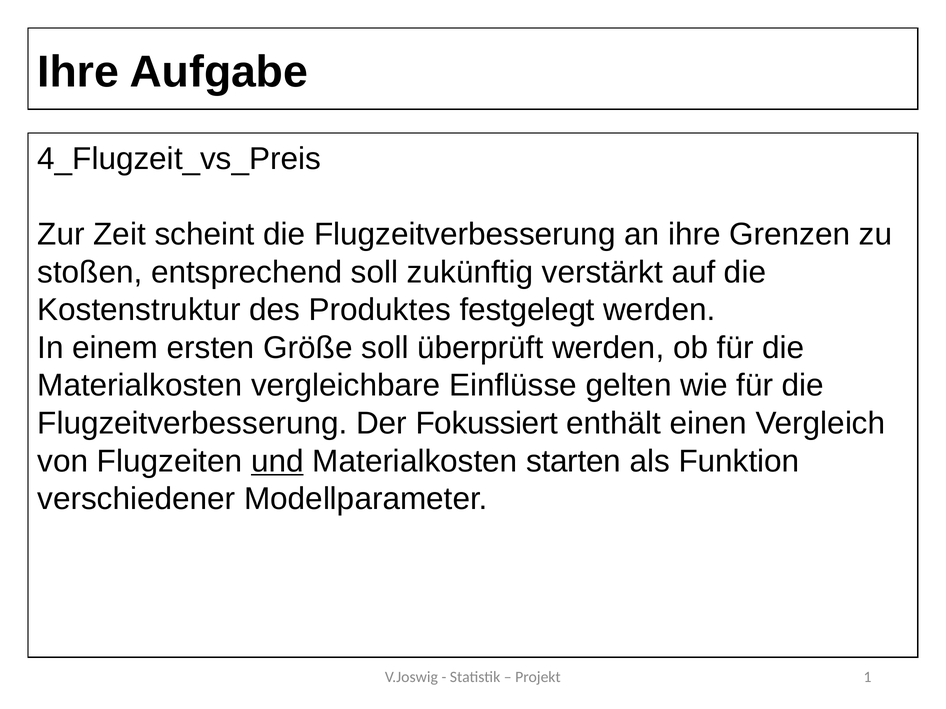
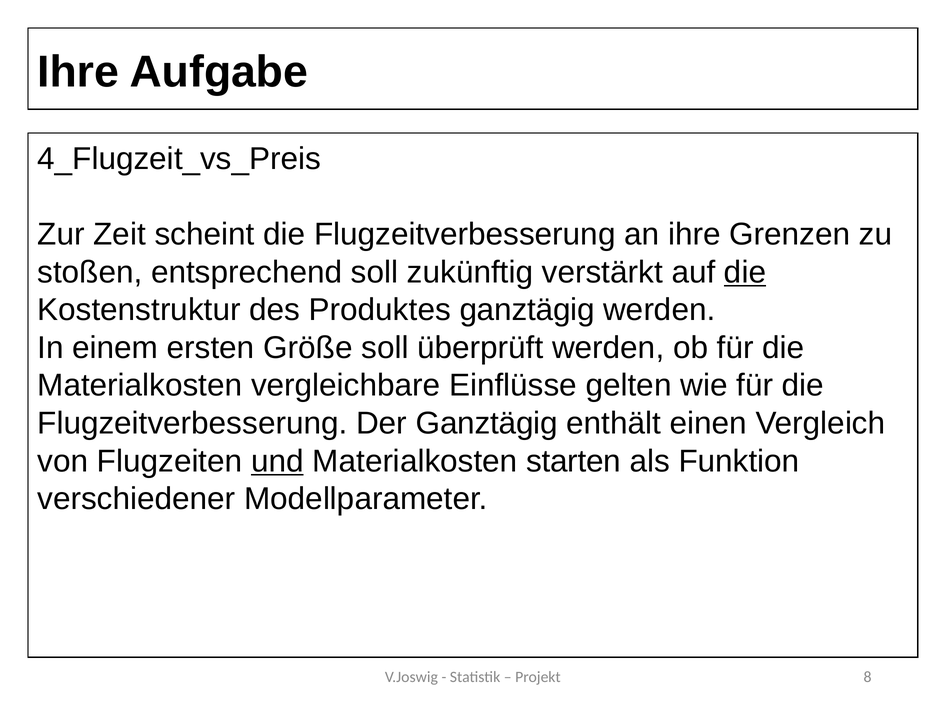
die at (745, 272) underline: none -> present
Produktes festgelegt: festgelegt -> ganztägig
Der Fokussiert: Fokussiert -> Ganztägig
1: 1 -> 8
